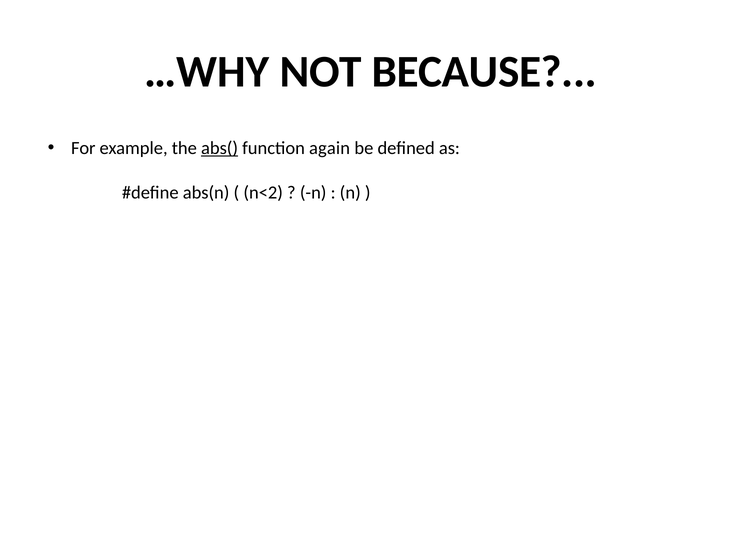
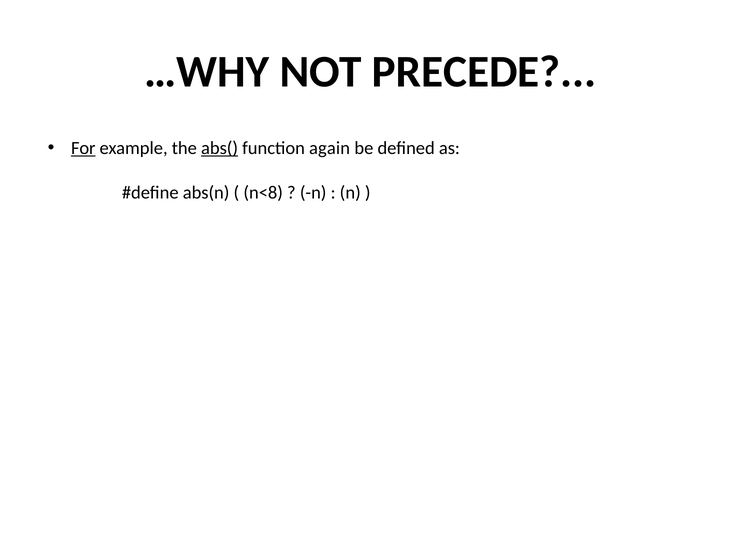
BECAUSE: BECAUSE -> PRECEDE
For underline: none -> present
n<2: n<2 -> n<8
